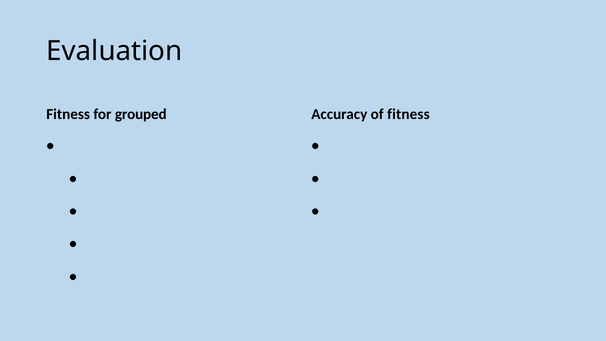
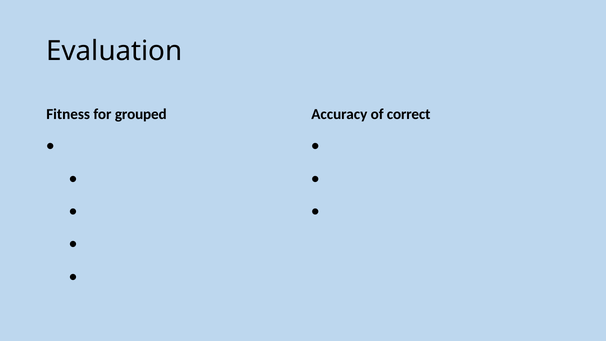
of fitness: fitness -> correct
